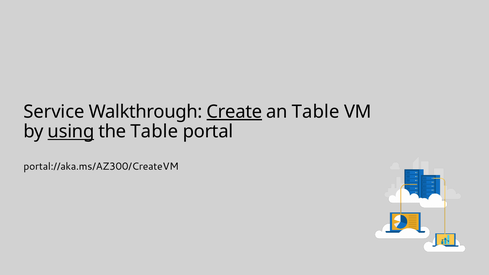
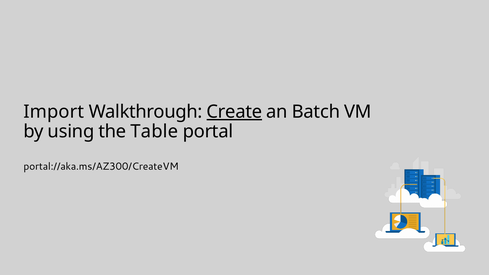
Service: Service -> Import
an Table: Table -> Batch
using underline: present -> none
